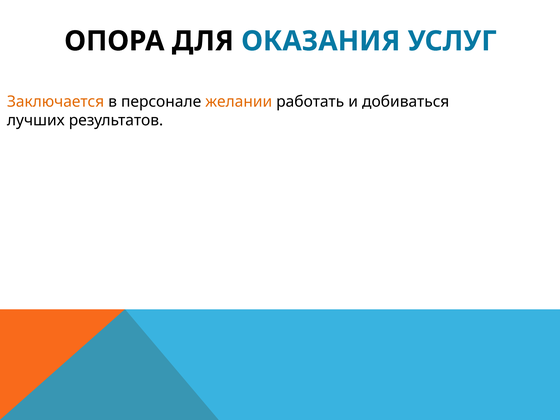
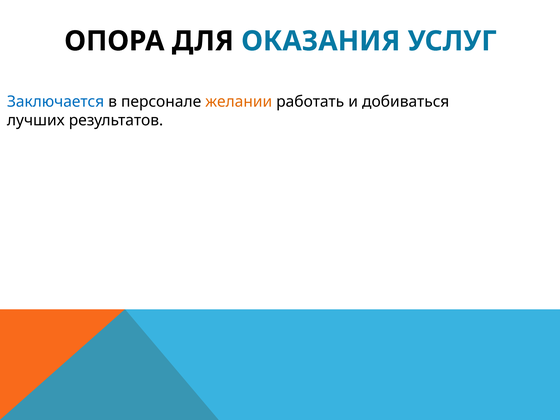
Заключается colour: orange -> blue
